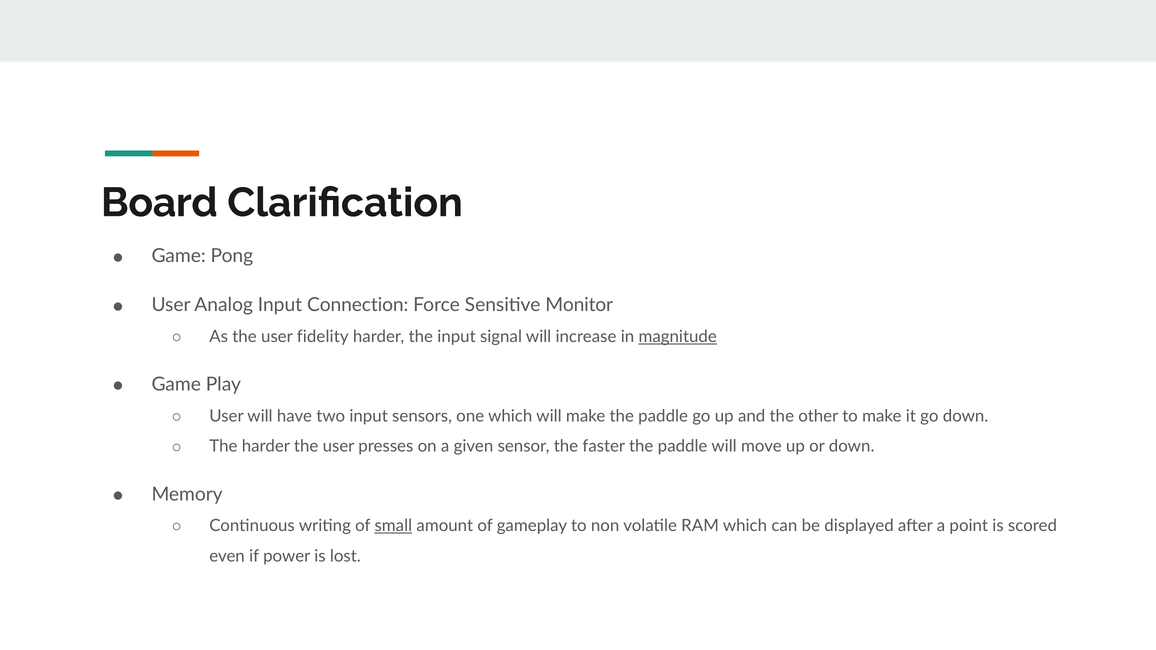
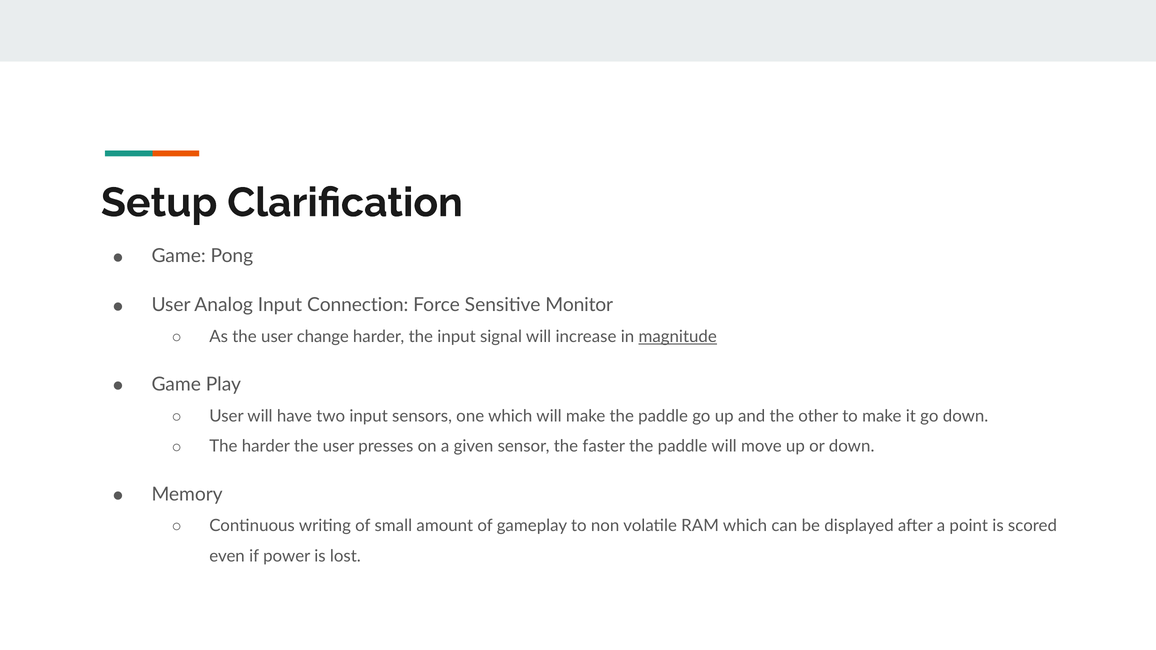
Board: Board -> Setup
fidelity: fidelity -> change
small underline: present -> none
